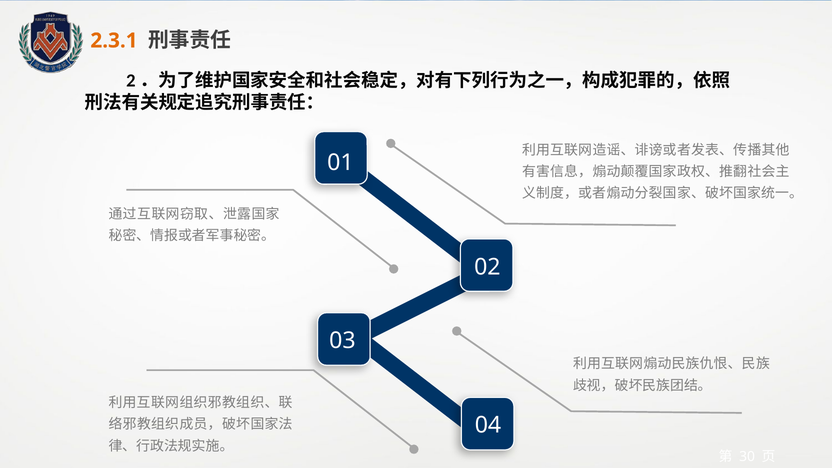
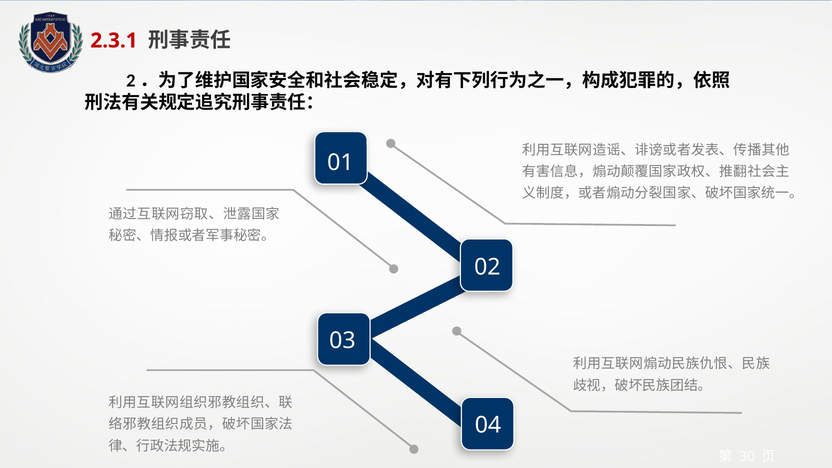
2.3.1 colour: orange -> red
